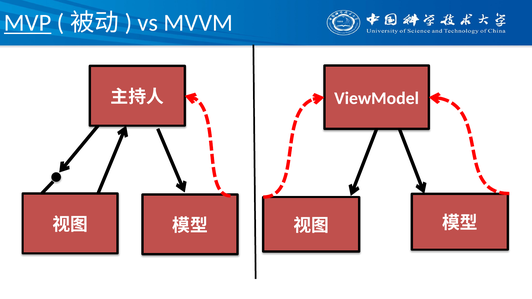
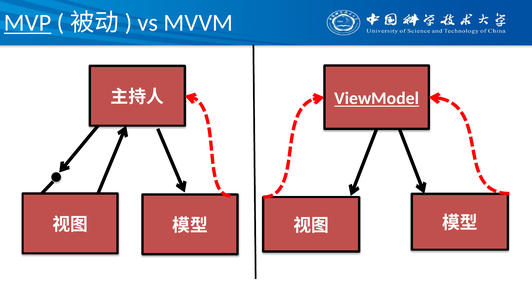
ViewModel underline: none -> present
